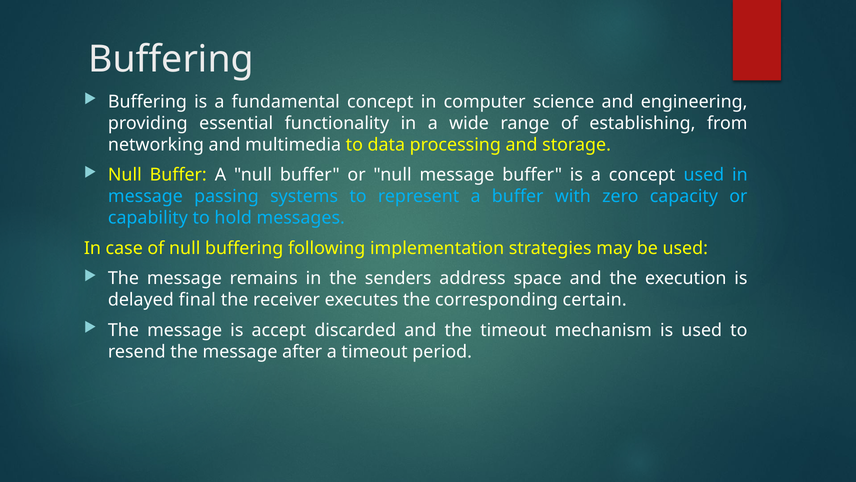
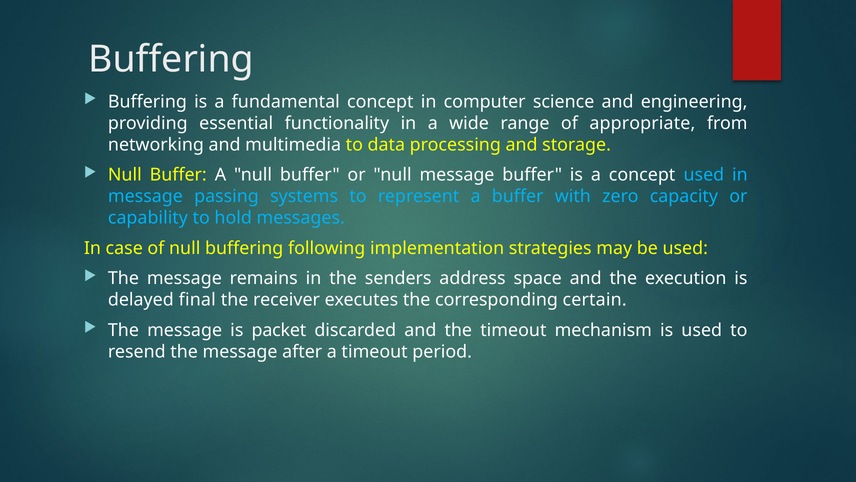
establishing: establishing -> appropriate
accept: accept -> packet
